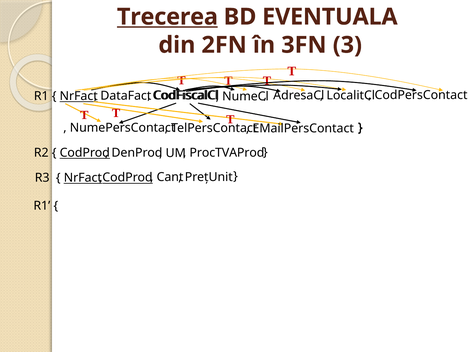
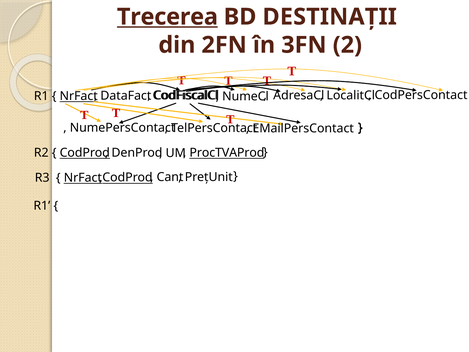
EVENTUALA: EVENTUALA -> DESTINAŢII
3: 3 -> 2
ProcTVAProd underline: none -> present
